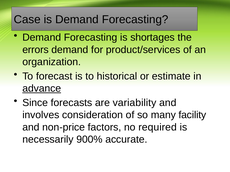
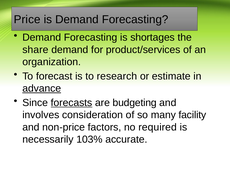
Case: Case -> Price
errors: errors -> share
historical: historical -> research
forecasts underline: none -> present
variability: variability -> budgeting
900%: 900% -> 103%
